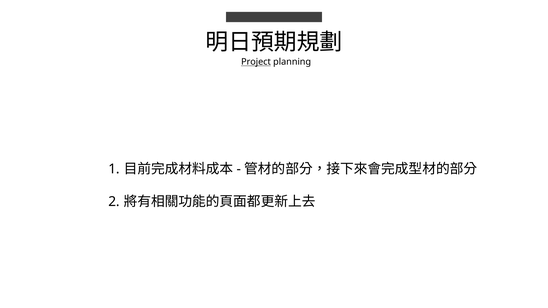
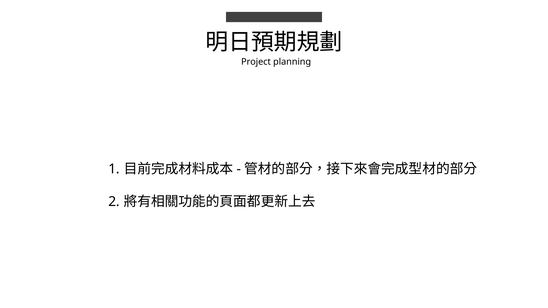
Project underline: present -> none
